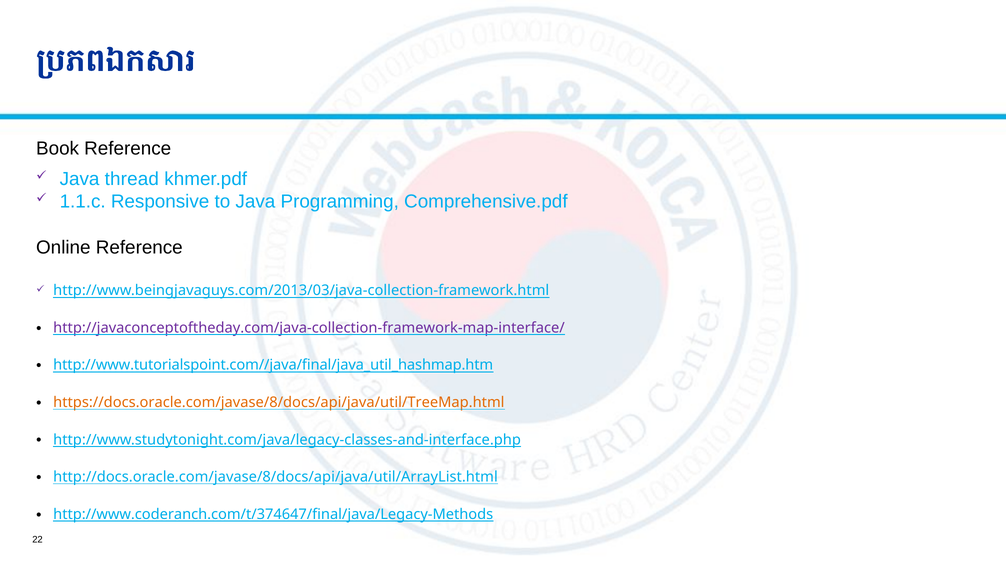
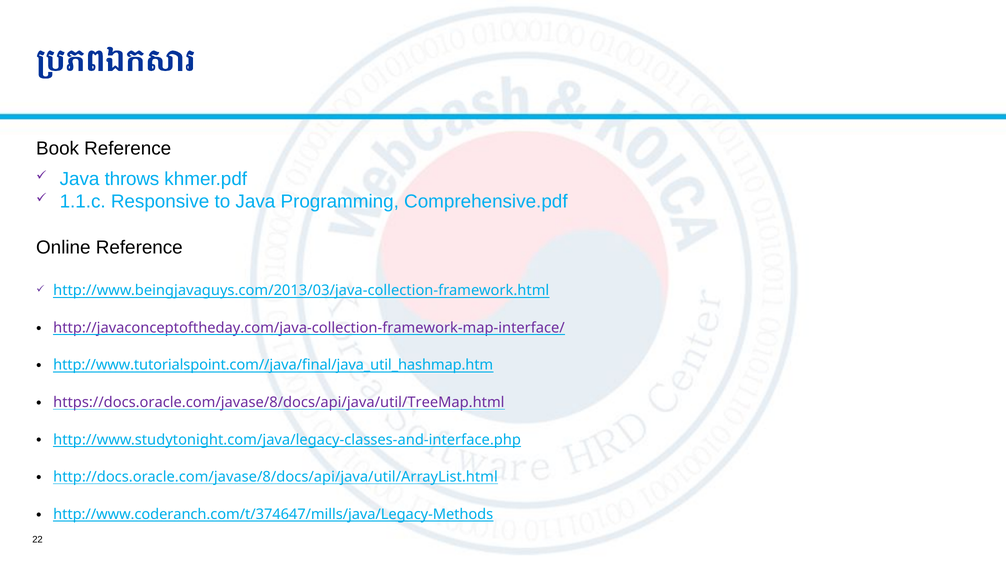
thread: thread -> throws
https://docs.oracle.com/javase/8/docs/api/java/util/TreeMap.html colour: orange -> purple
http://www.coderanch.com/t/374647/final/java/Legacy-Methods: http://www.coderanch.com/t/374647/final/java/Legacy-Methods -> http://www.coderanch.com/t/374647/mills/java/Legacy-Methods
